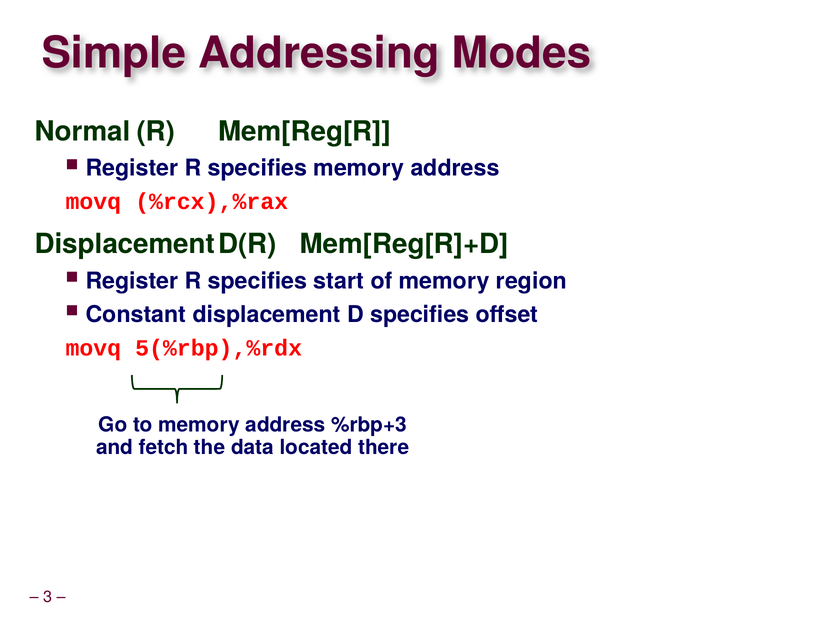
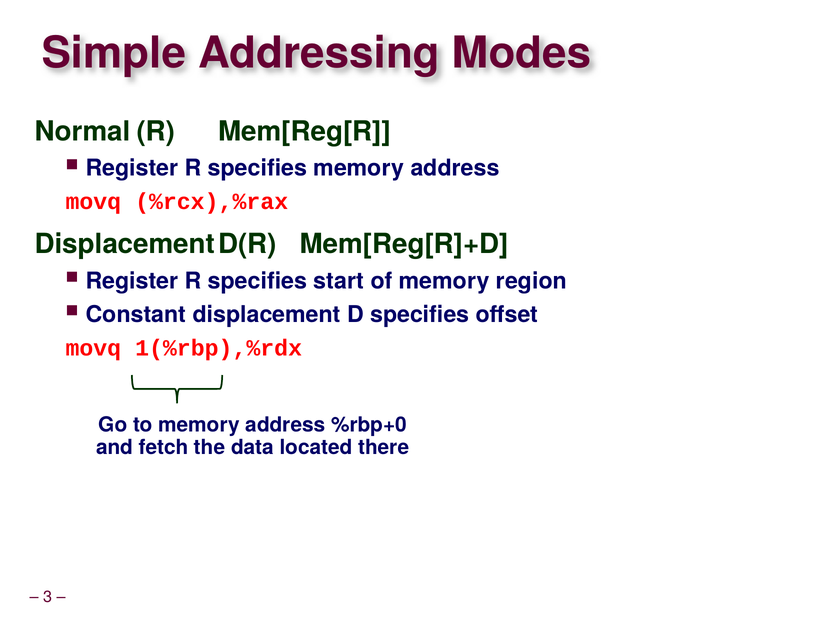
5(%rbp),%rdx: 5(%rbp),%rdx -> 1(%rbp),%rdx
%rbp+3: %rbp+3 -> %rbp+0
